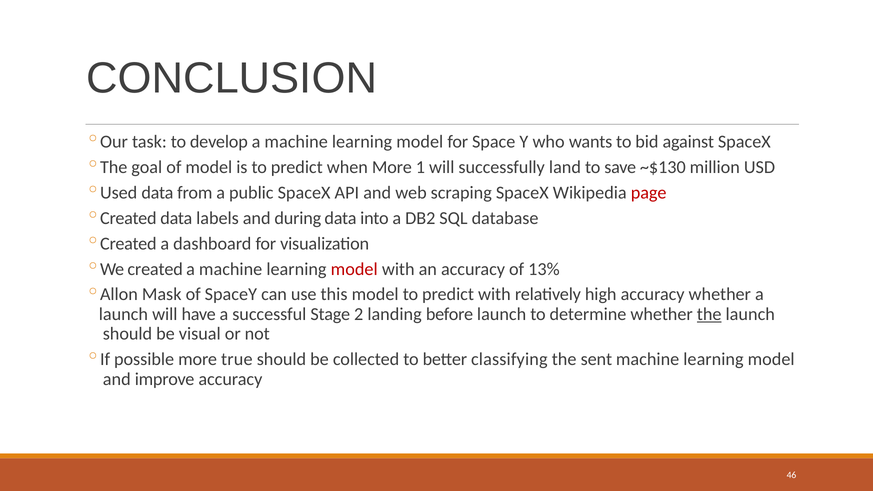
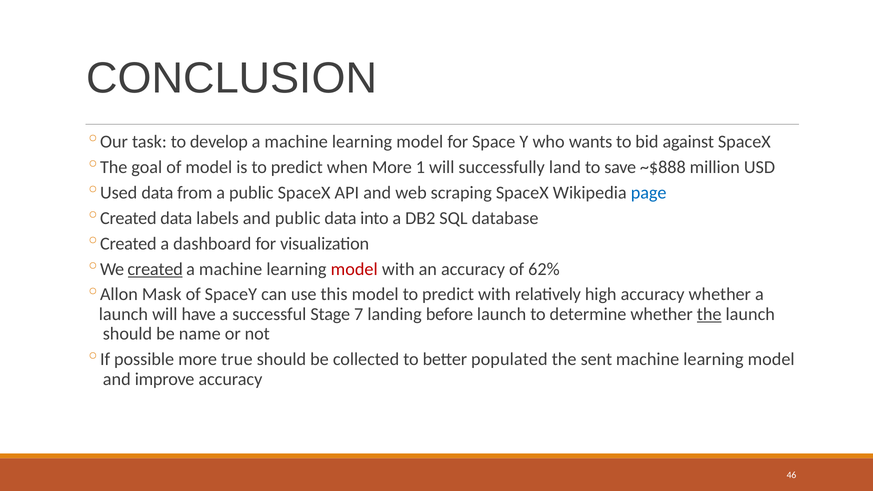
~$130: ~$130 -> ~$888
page colour: red -> blue
and during: during -> public
created at (155, 269) underline: none -> present
13%: 13% -> 62%
2: 2 -> 7
visual: visual -> name
classifying: classifying -> populated
